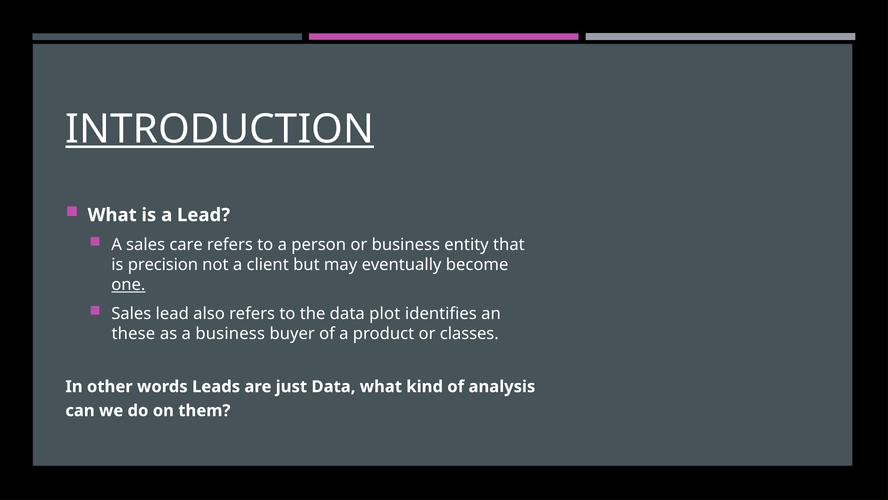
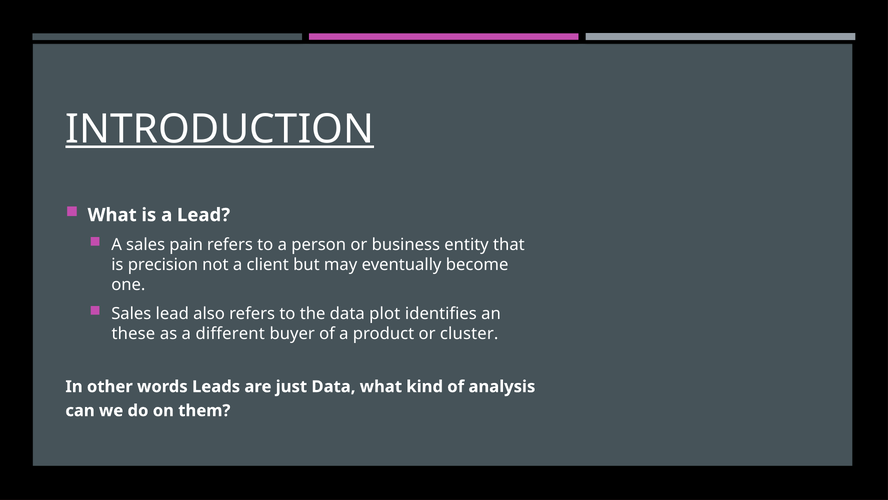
care: care -> pain
one underline: present -> none
a business: business -> different
classes: classes -> cluster
